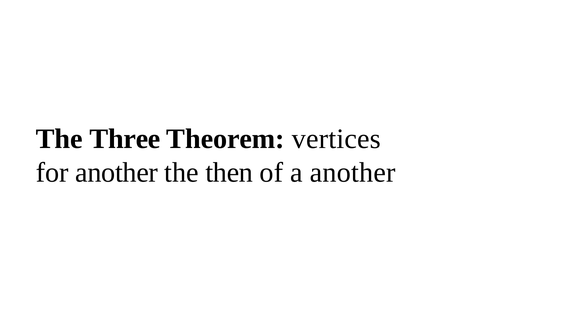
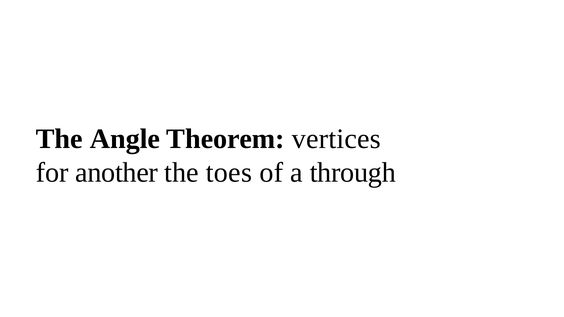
Three: Three -> Angle
then: then -> toes
a another: another -> through
